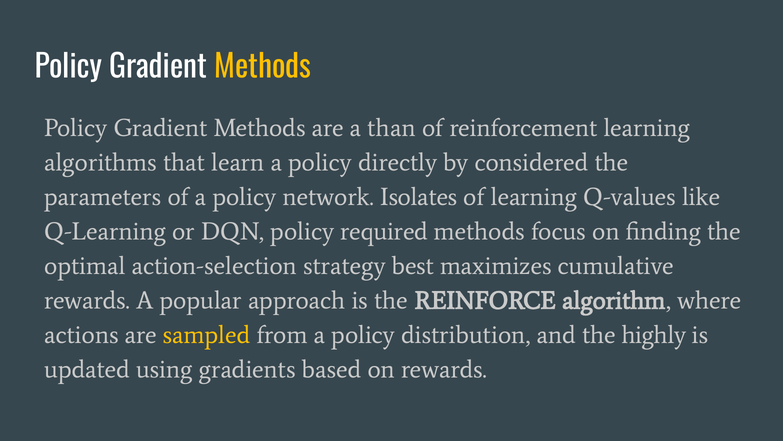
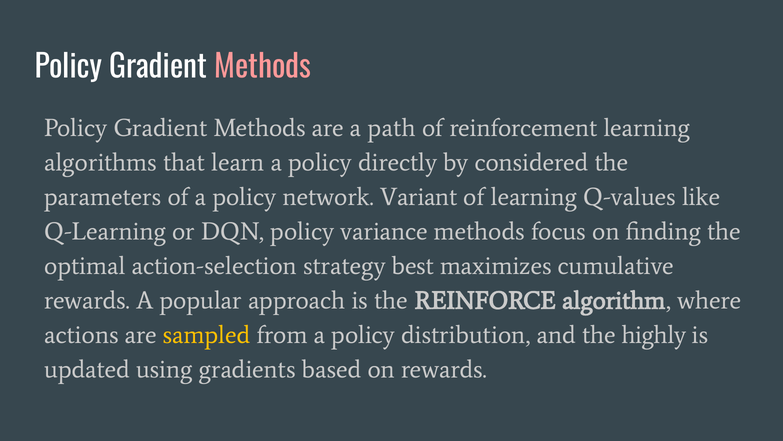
Methods at (263, 67) colour: yellow -> pink
than: than -> path
Isolates: Isolates -> Variant
required: required -> variance
